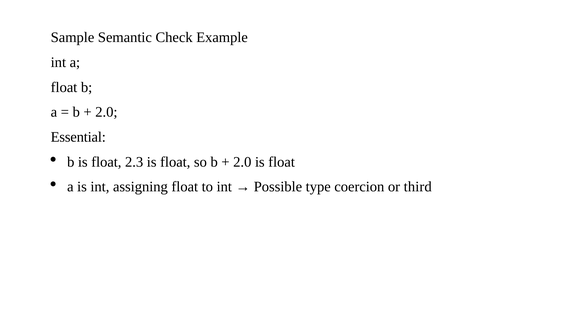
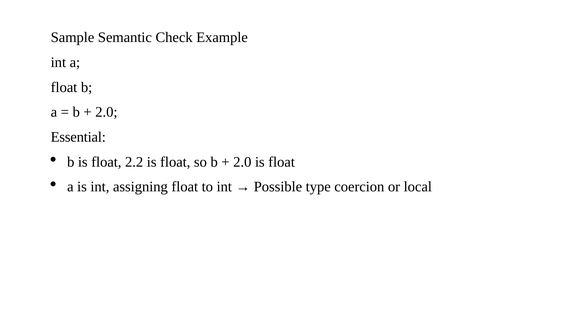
2.3: 2.3 -> 2.2
third: third -> local
